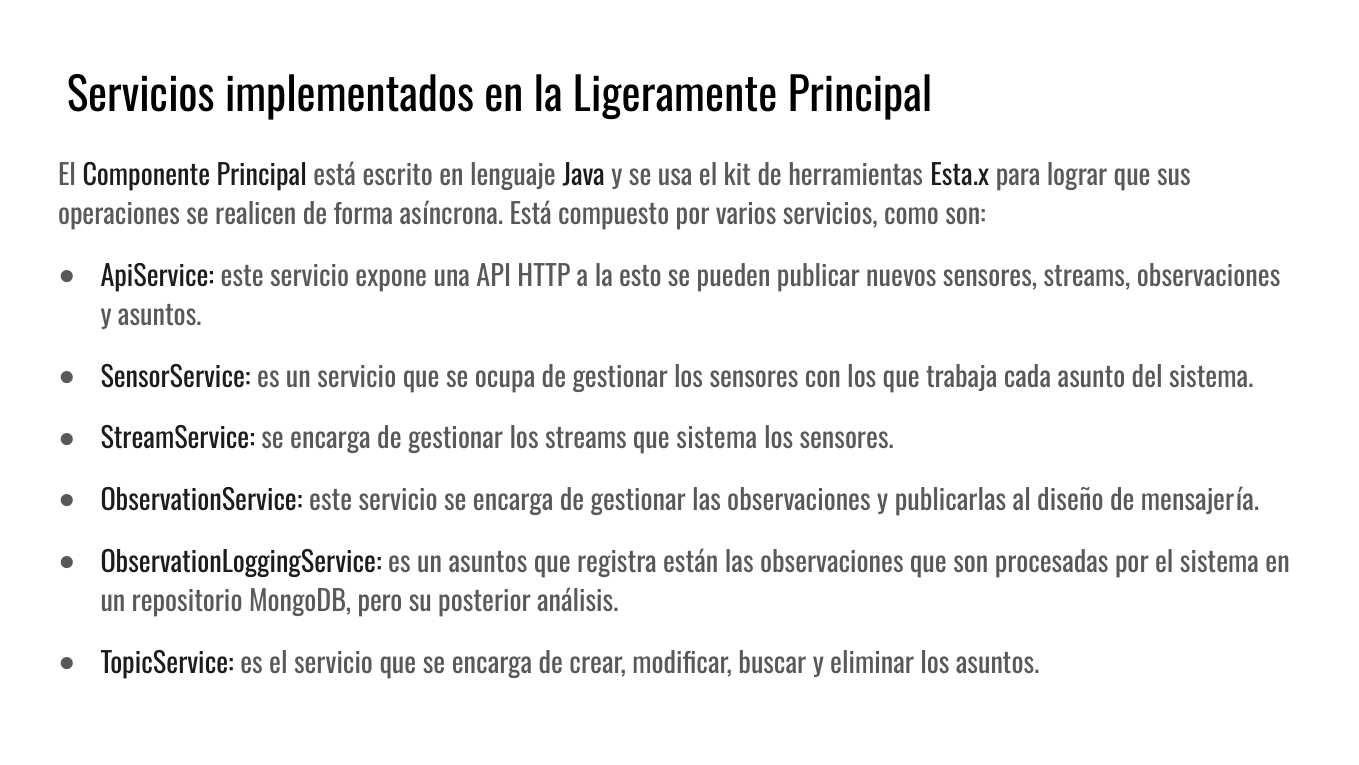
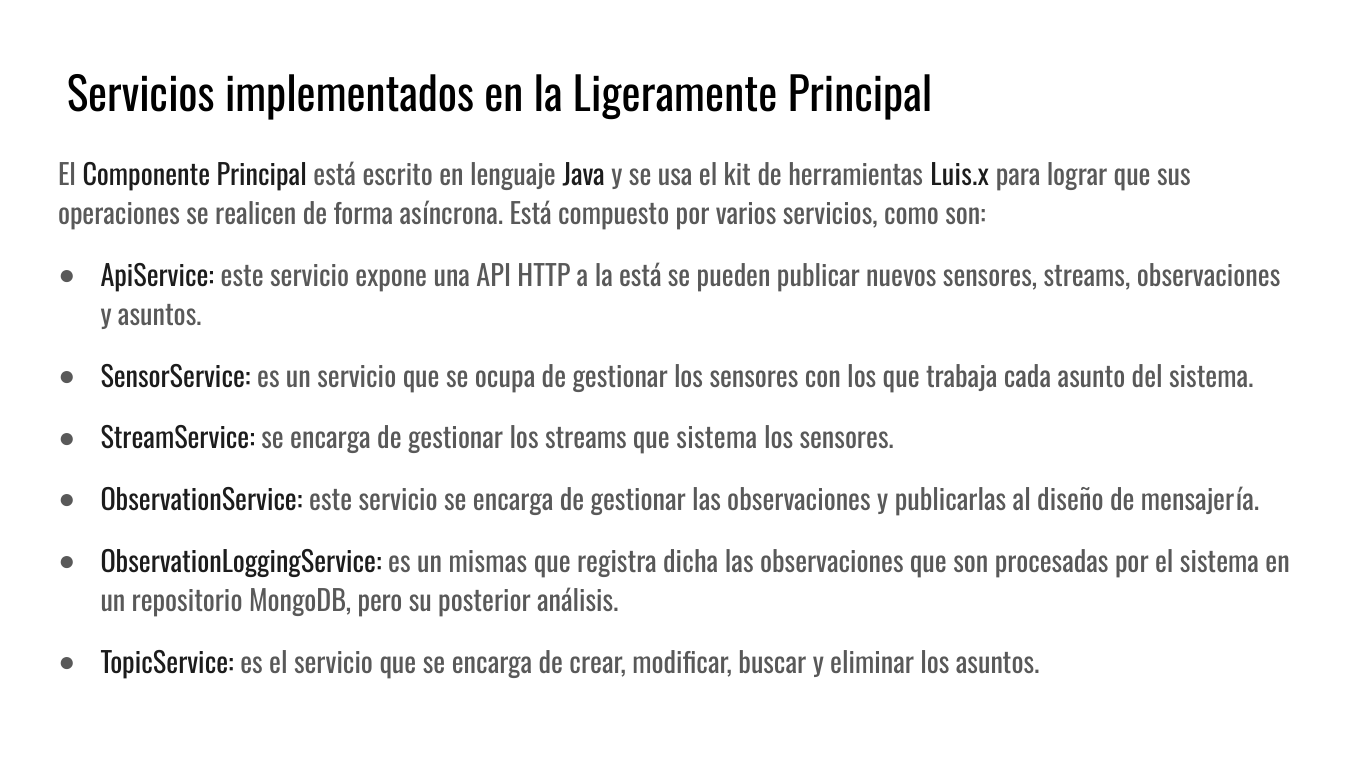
Esta.x: Esta.x -> Luis.x
la esto: esto -> está
un asuntos: asuntos -> mismas
están: están -> dicha
